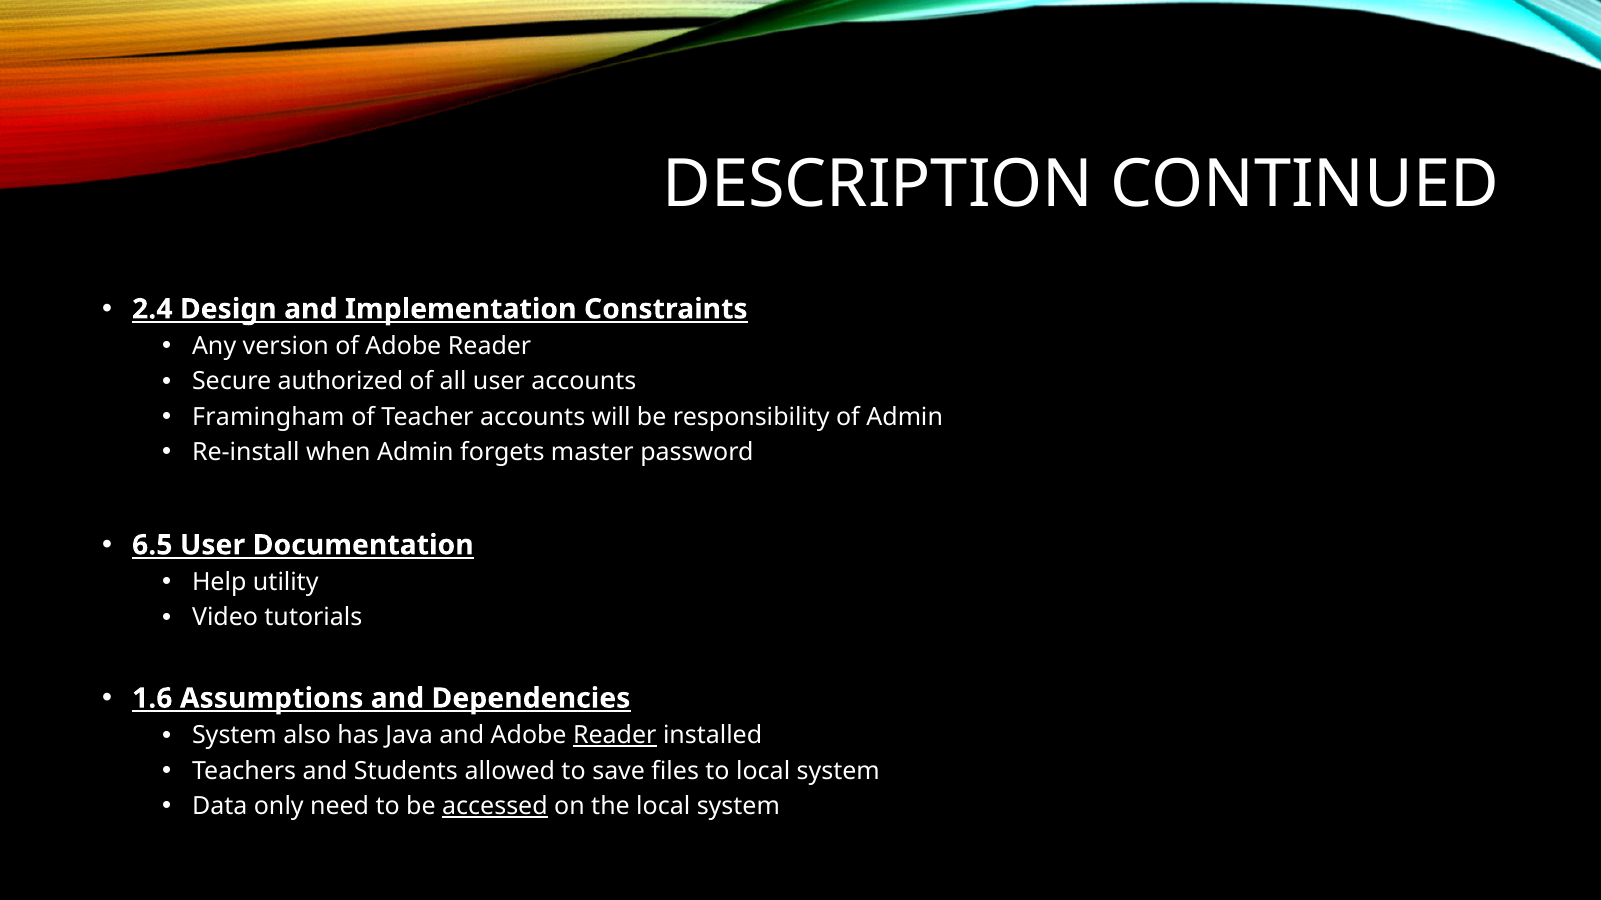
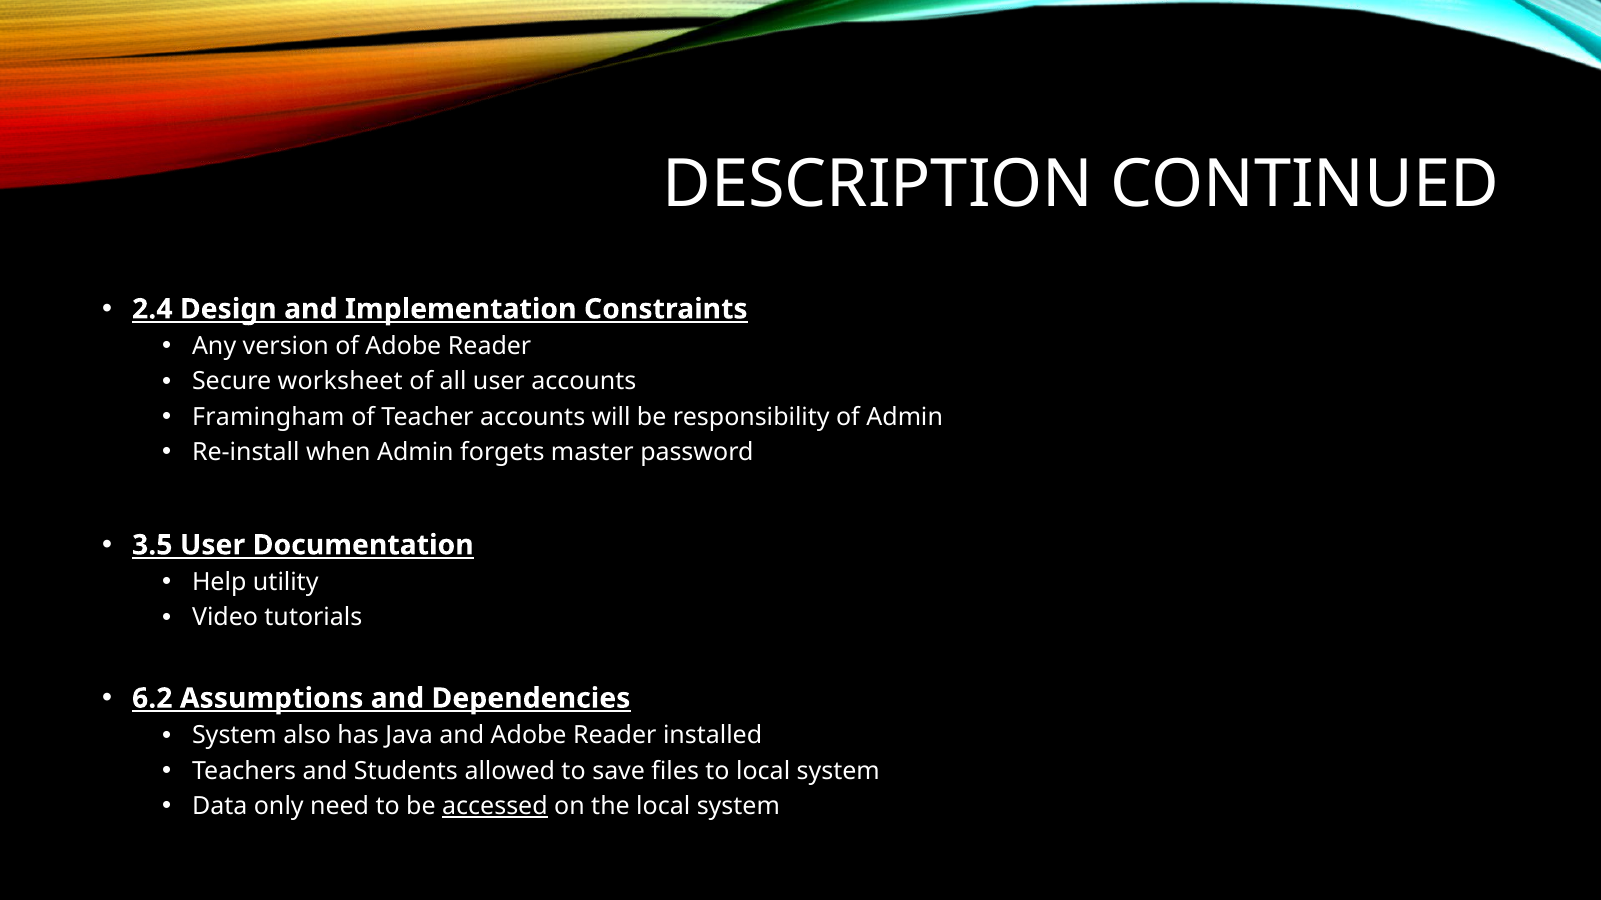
authorized: authorized -> worksheet
6.5: 6.5 -> 3.5
1.6: 1.6 -> 6.2
Reader at (615, 736) underline: present -> none
